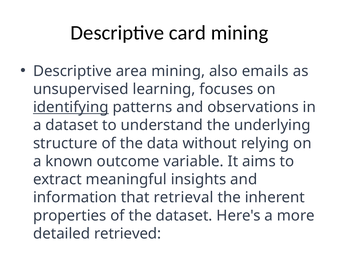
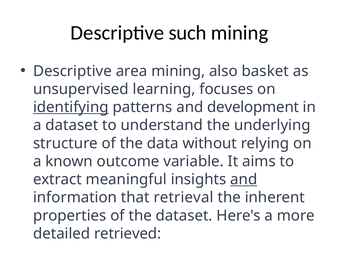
card: card -> such
emails: emails -> basket
observations: observations -> development
and at (244, 180) underline: none -> present
